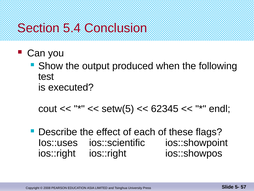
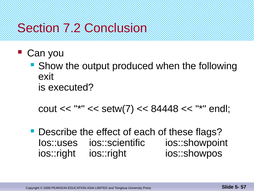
5.4: 5.4 -> 7.2
test: test -> exit
setw(5: setw(5 -> setw(7
62345: 62345 -> 84448
